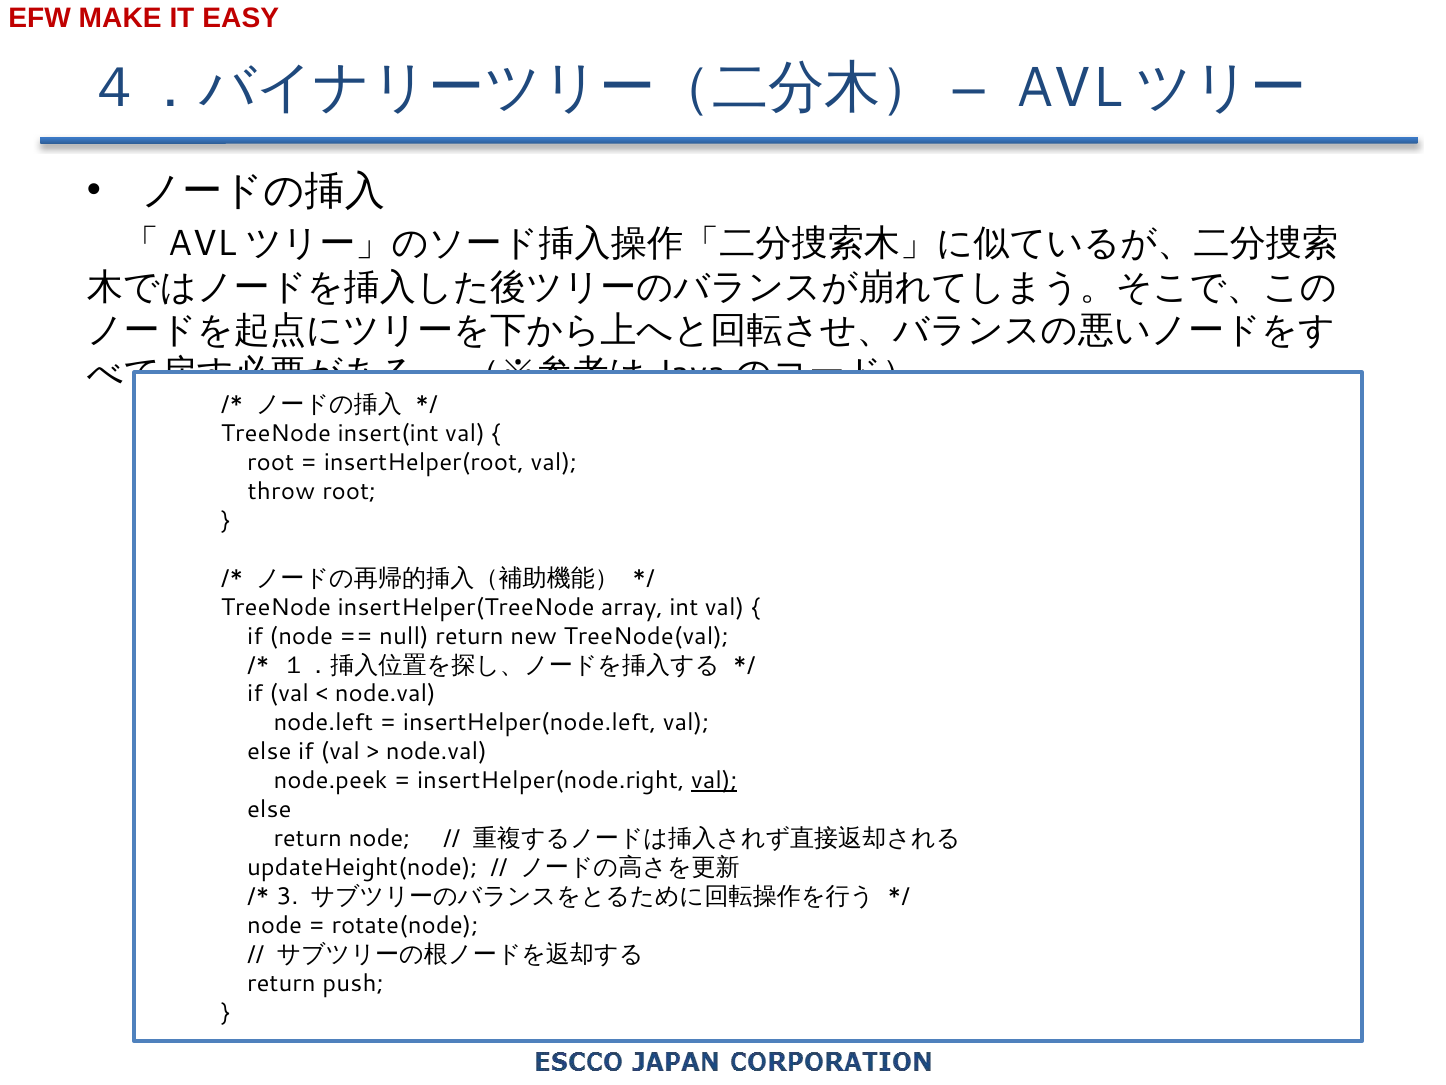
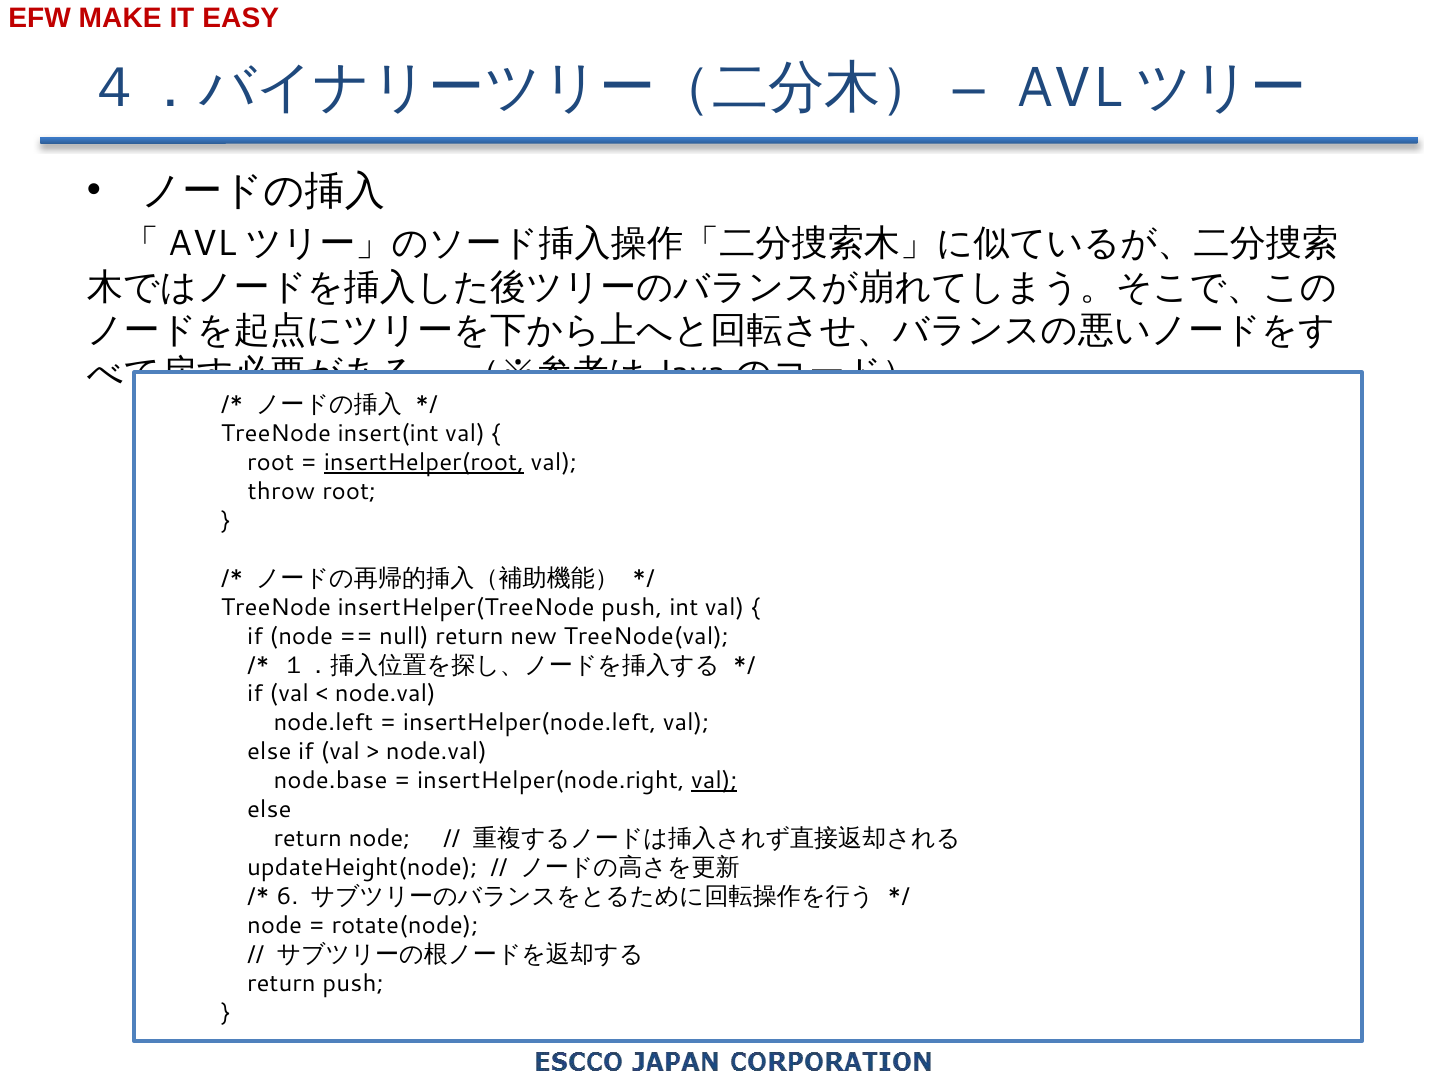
insertHelper(root underline: none -> present
insertHelper(TreeNode array: array -> push
node.peek: node.peek -> node.base
3: 3 -> 6
